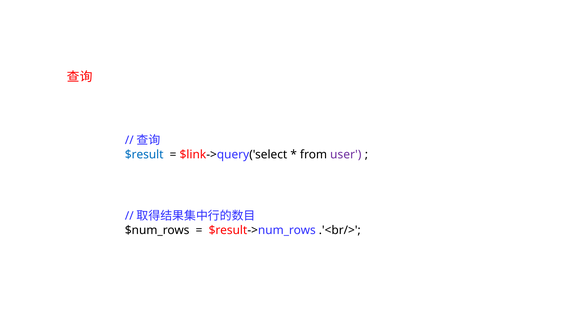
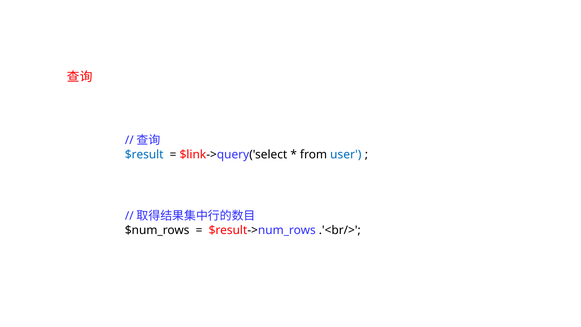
user colour: purple -> blue
